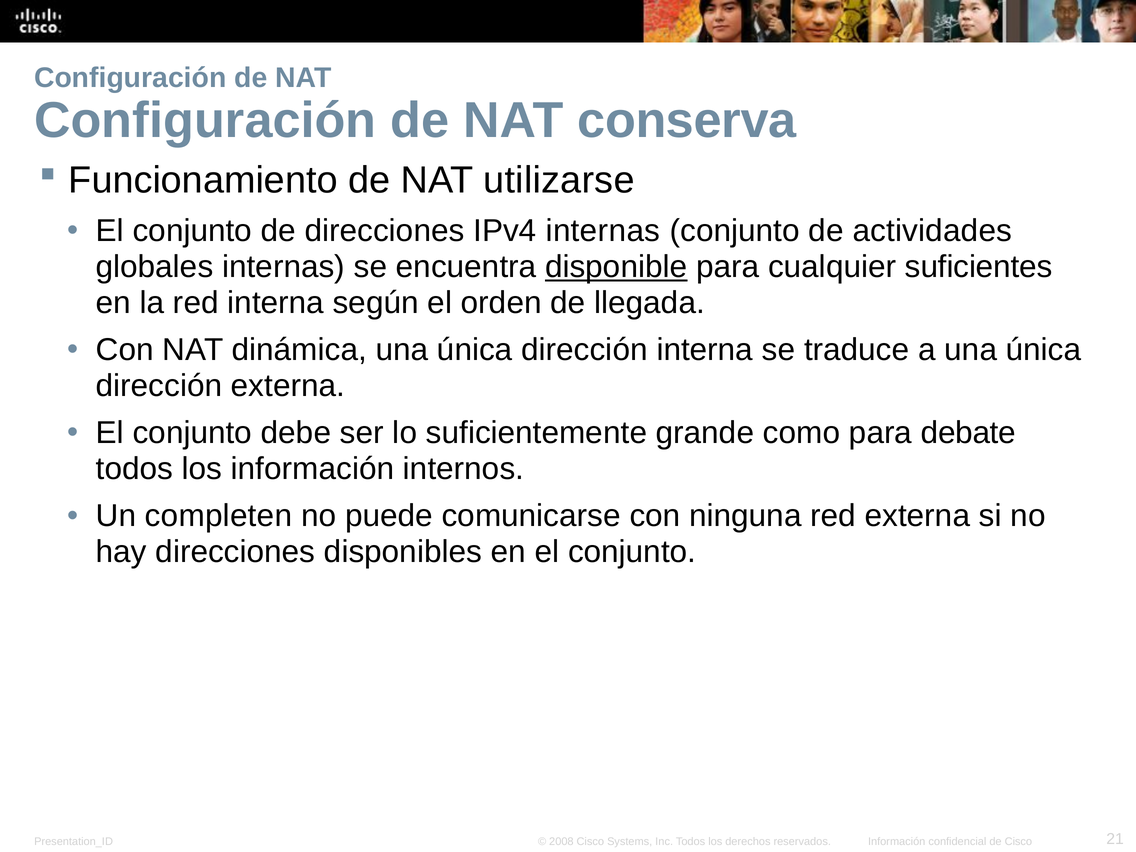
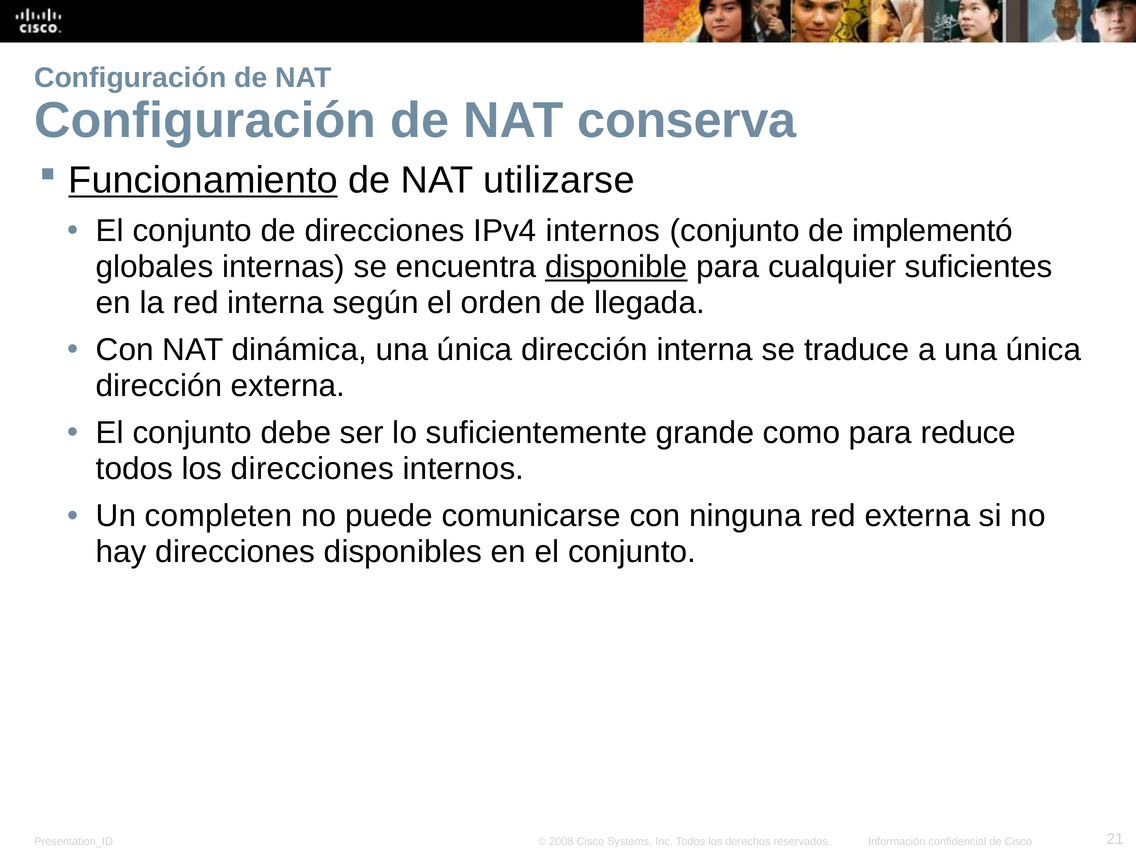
Funcionamiento underline: none -> present
IPv4 internas: internas -> internos
actividades: actividades -> implementó
debate: debate -> reduce
los información: información -> direcciones
